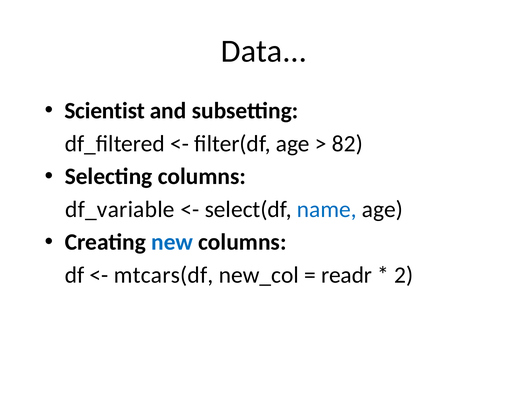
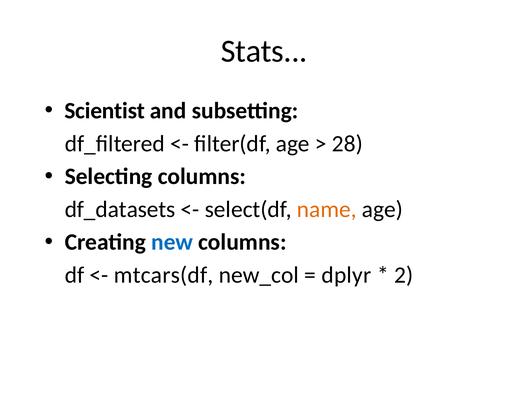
Data: Data -> Stats
82: 82 -> 28
df_variable: df_variable -> df_datasets
name colour: blue -> orange
readr: readr -> dplyr
